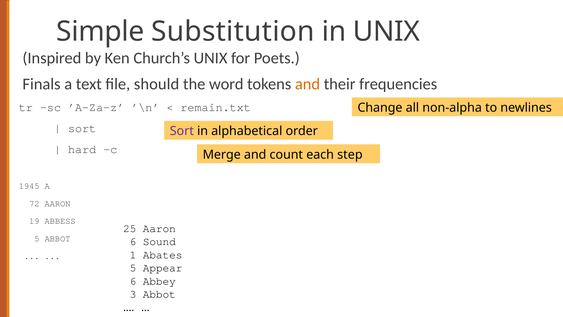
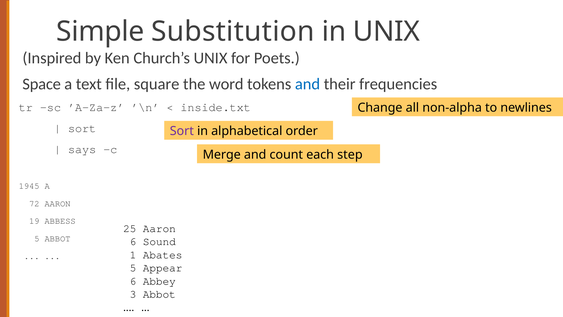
Finals: Finals -> Space
should: should -> square
and at (308, 84) colour: orange -> blue
remain.txt: remain.txt -> inside.txt
hard: hard -> says
